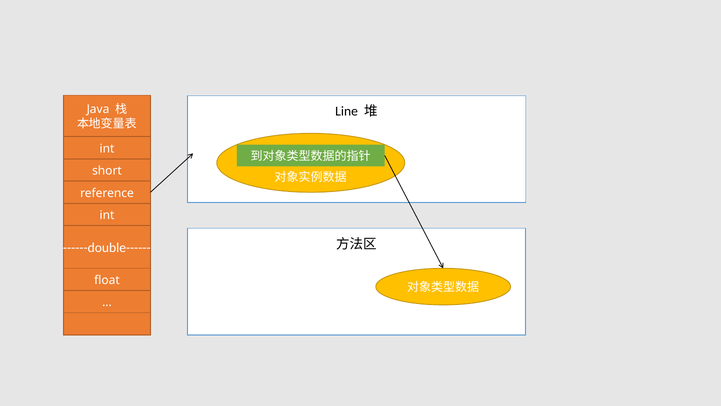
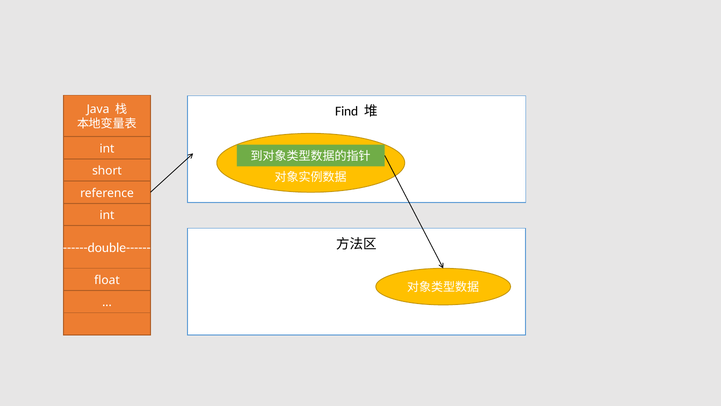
Line: Line -> Find
